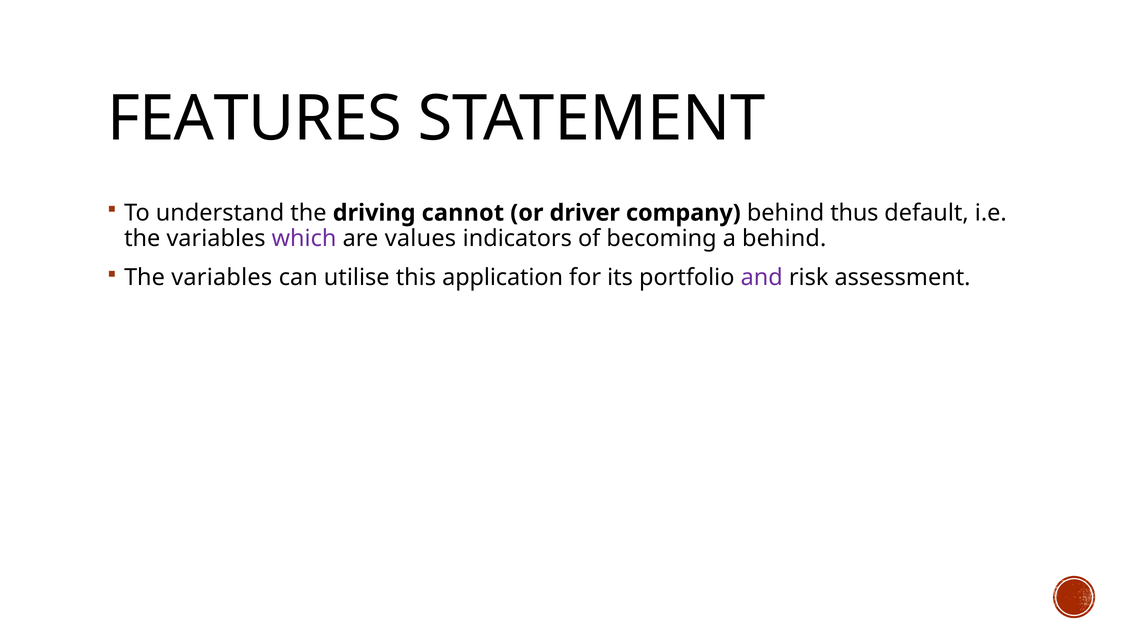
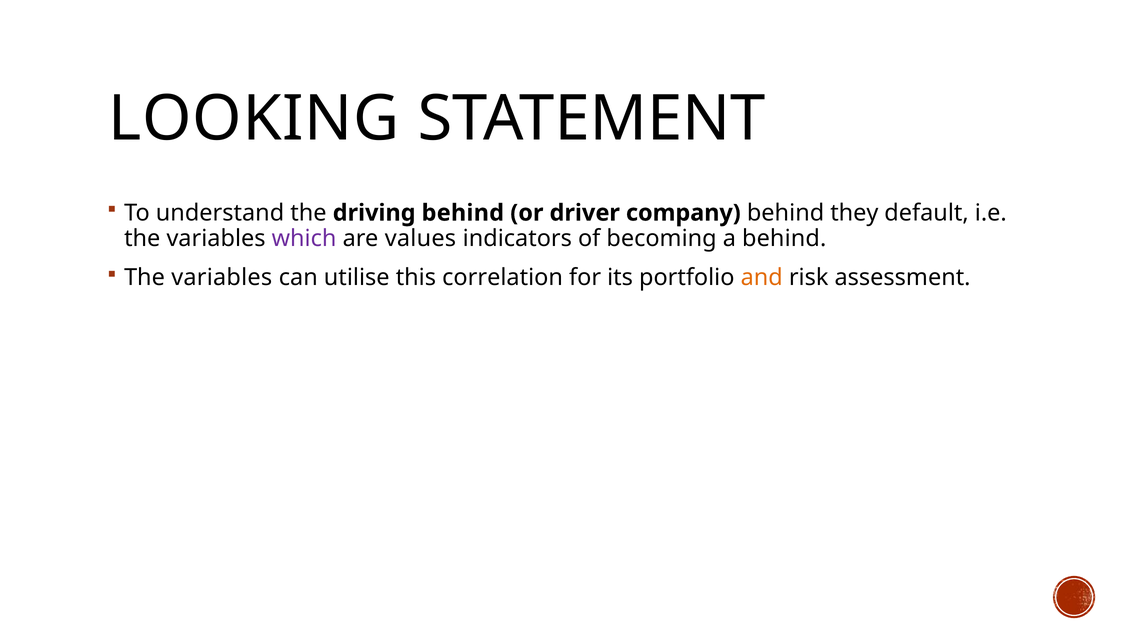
FEATURES: FEATURES -> LOOKING
driving cannot: cannot -> behind
thus: thus -> they
application: application -> correlation
and colour: purple -> orange
